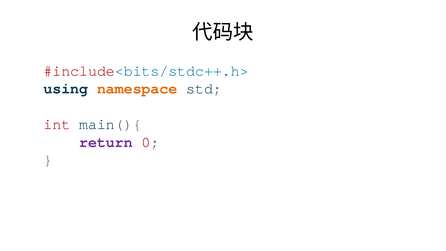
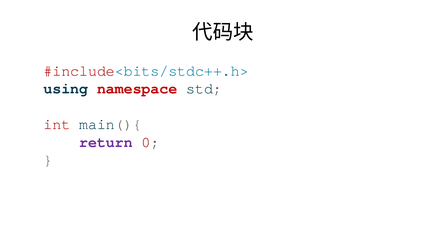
namespace colour: orange -> red
